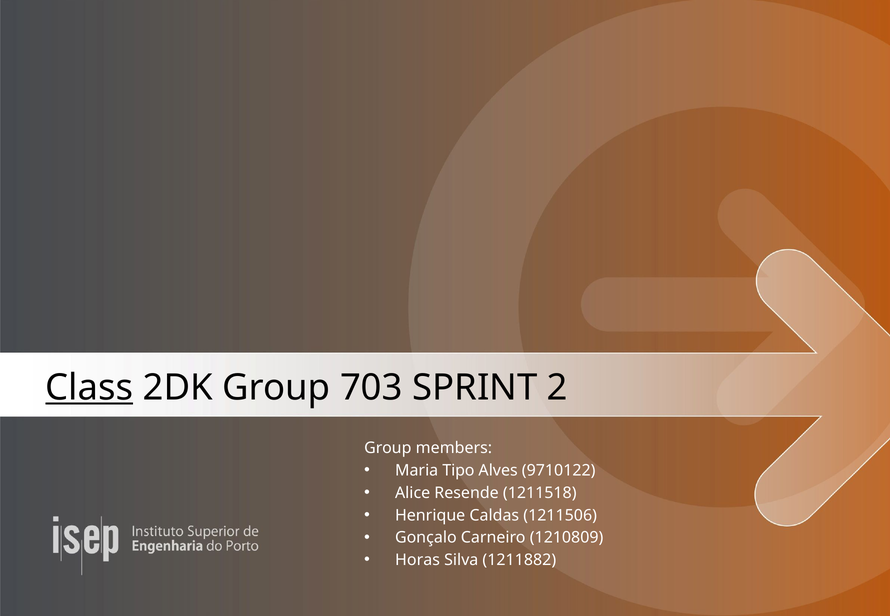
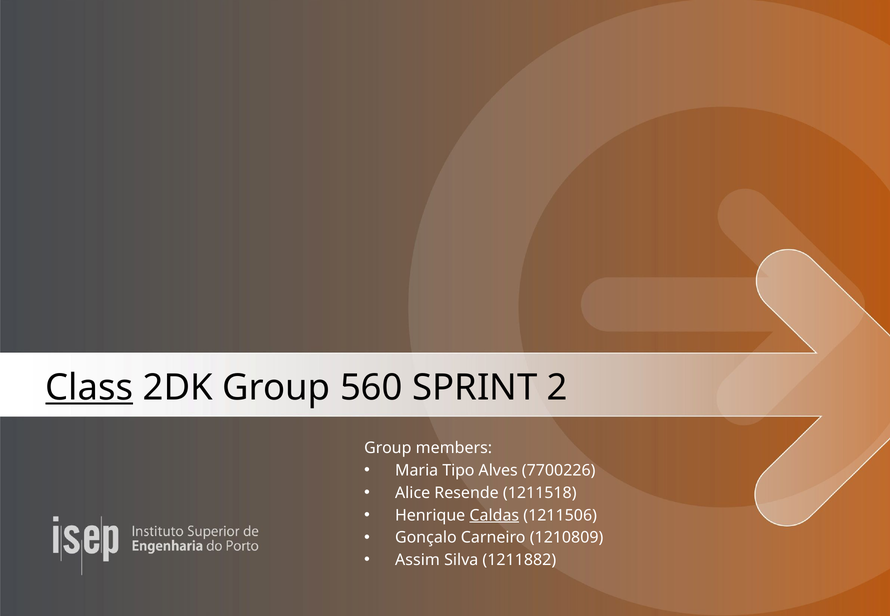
703: 703 -> 560
9710122: 9710122 -> 7700226
Caldas underline: none -> present
Horas: Horas -> Assim
